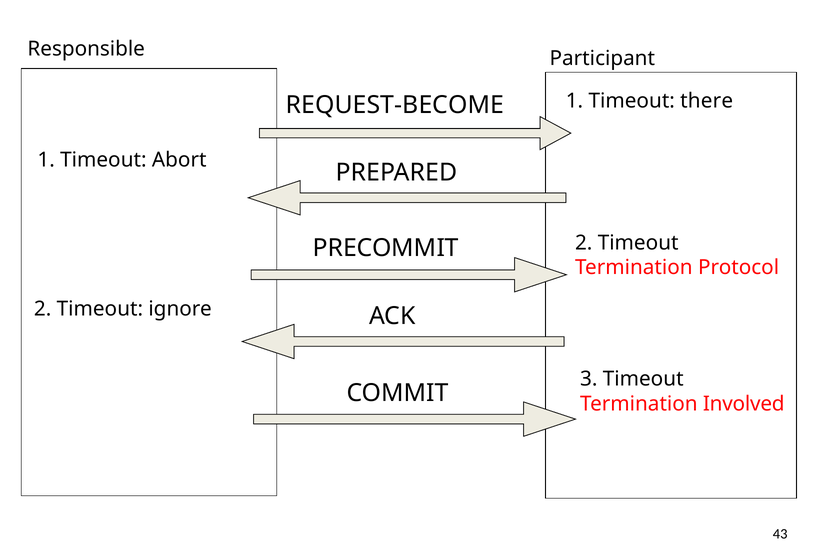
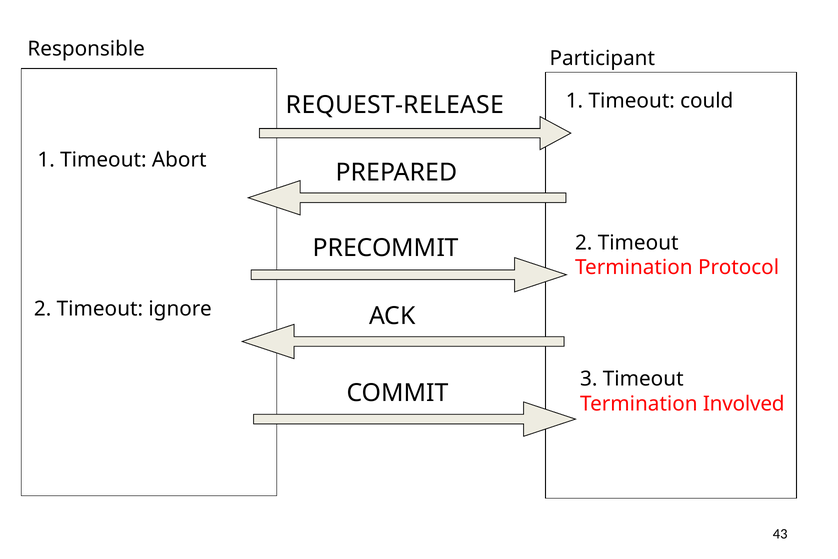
there: there -> could
REQUEST-BECOME: REQUEST-BECOME -> REQUEST-RELEASE
